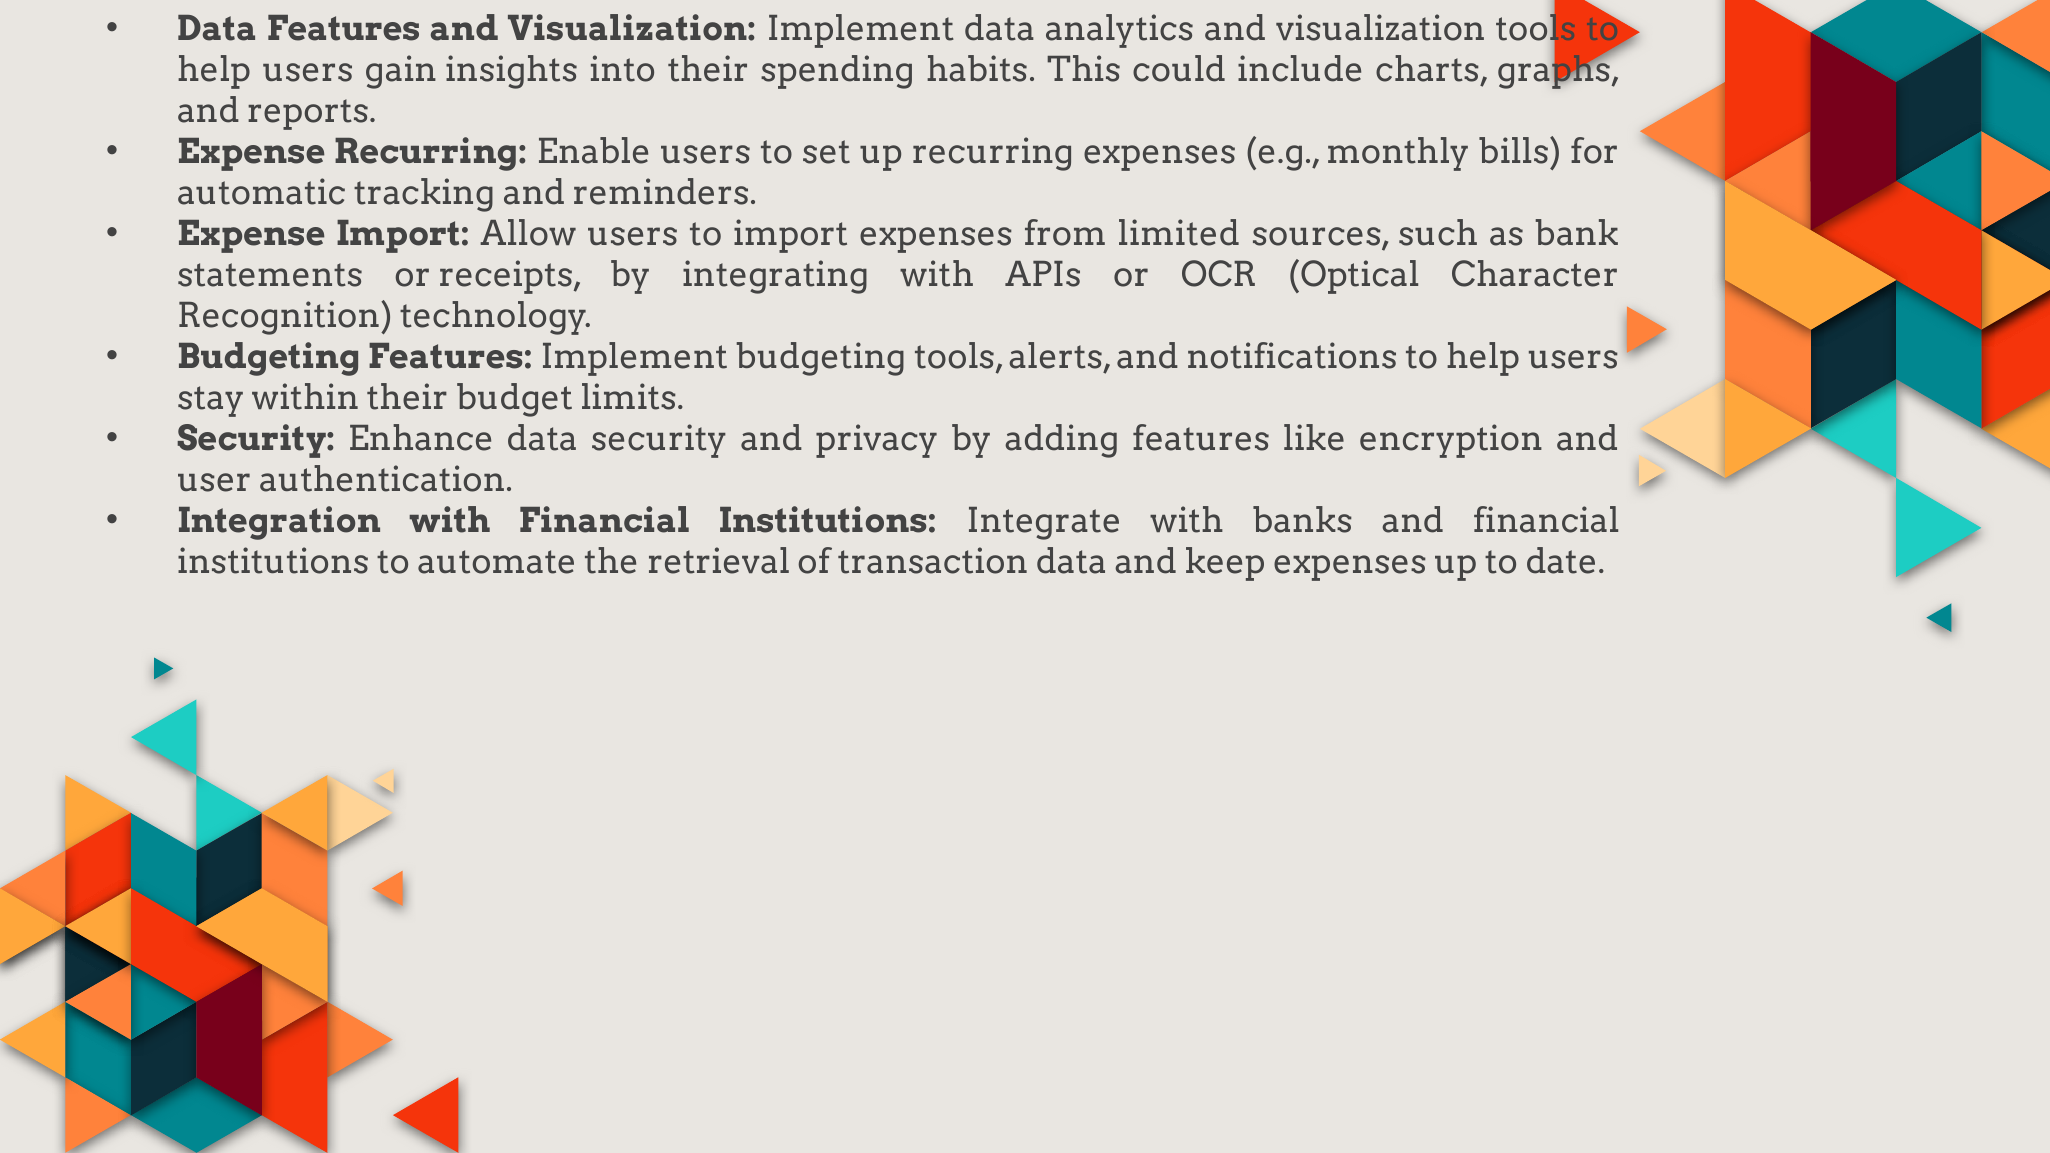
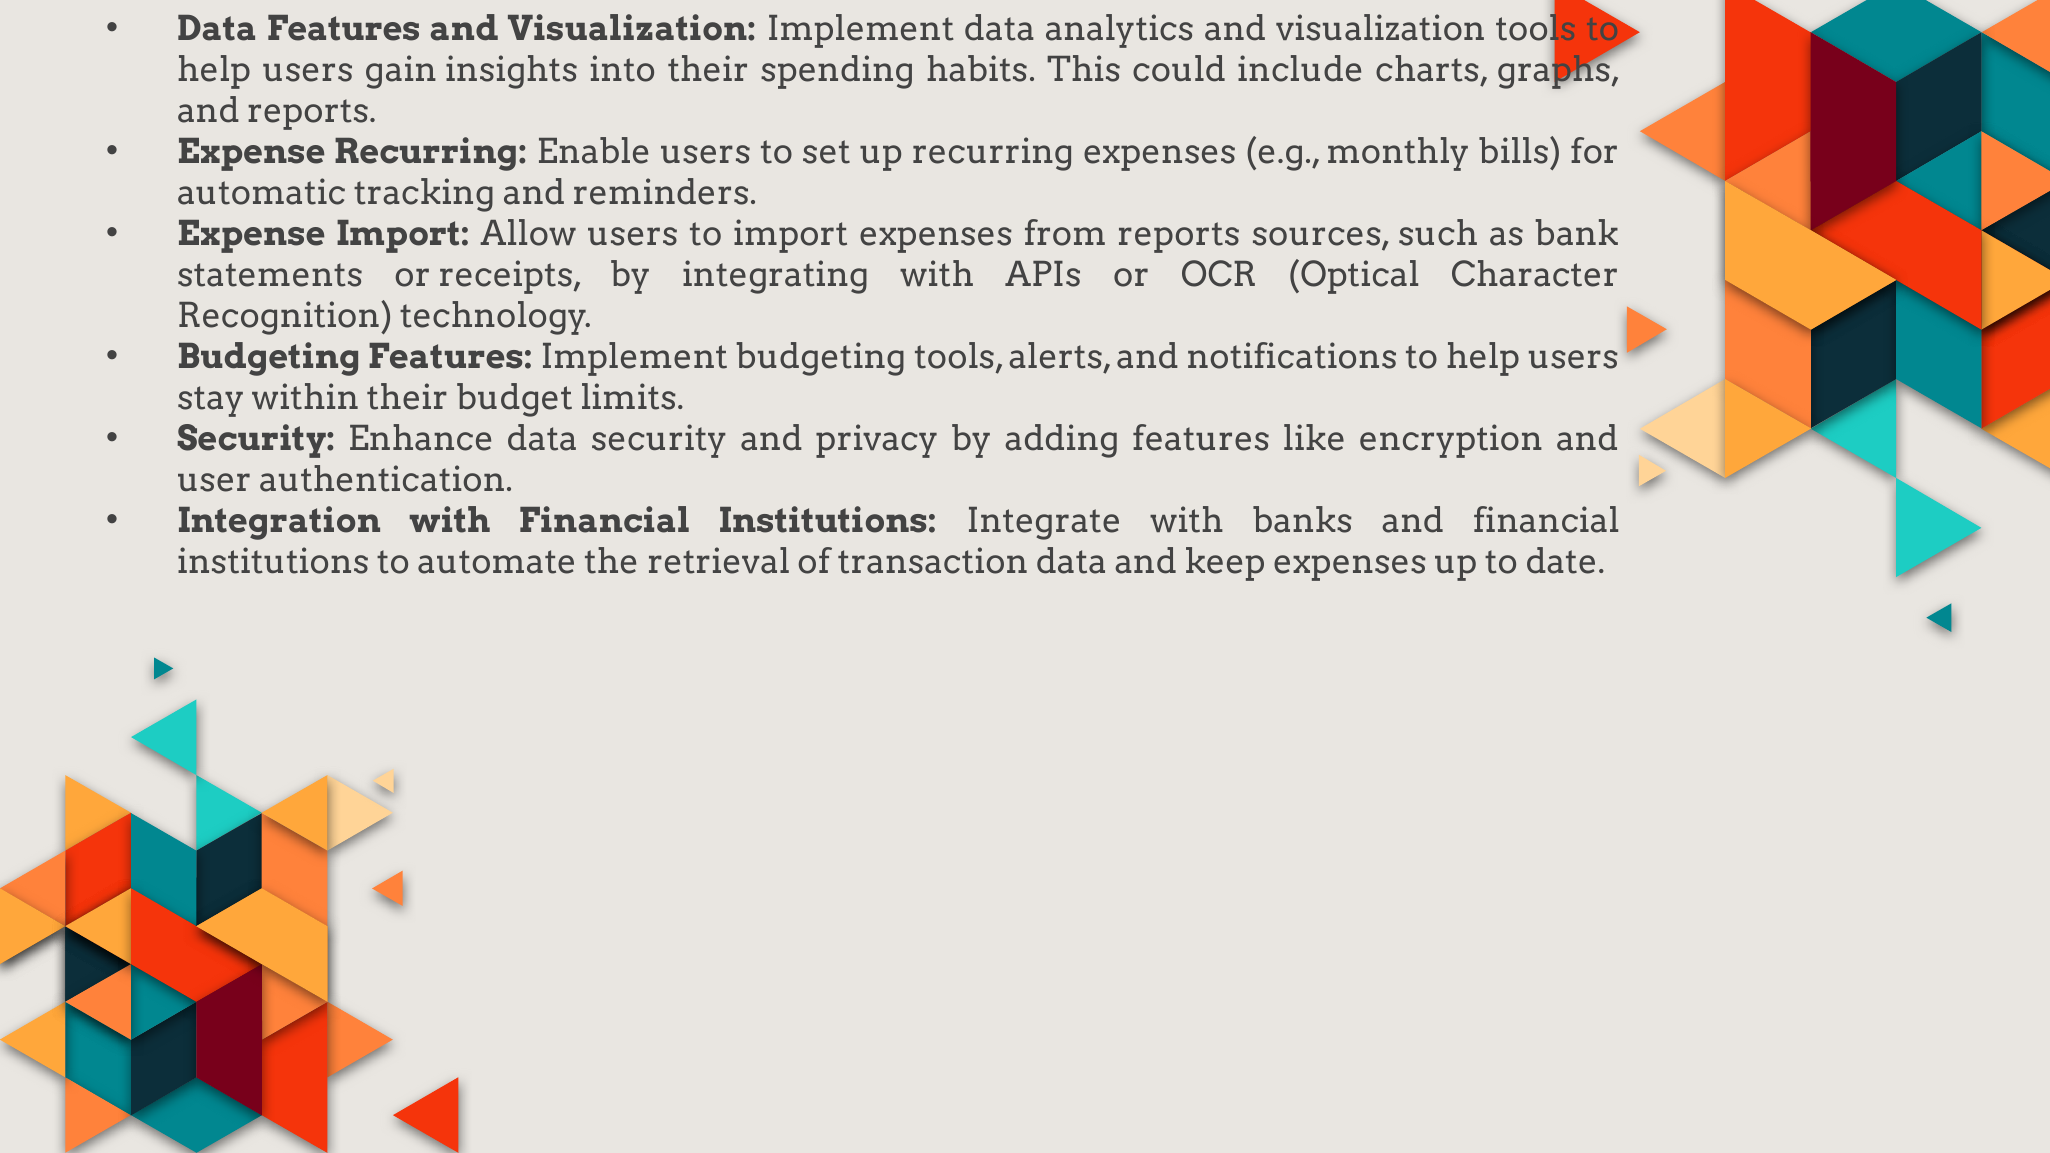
from limited: limited -> reports
